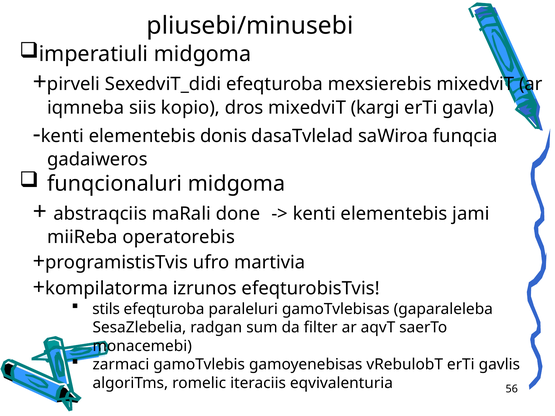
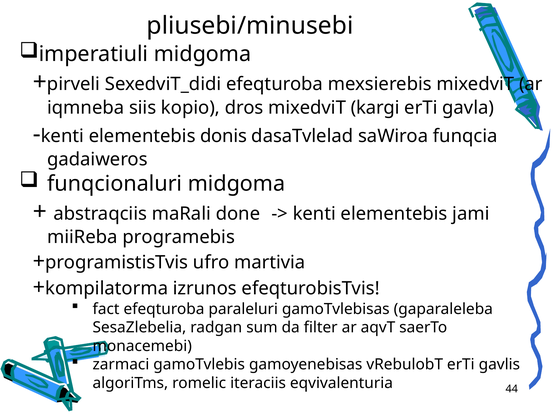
operatorebis: operatorebis -> programebis
stils: stils -> fact
56: 56 -> 44
